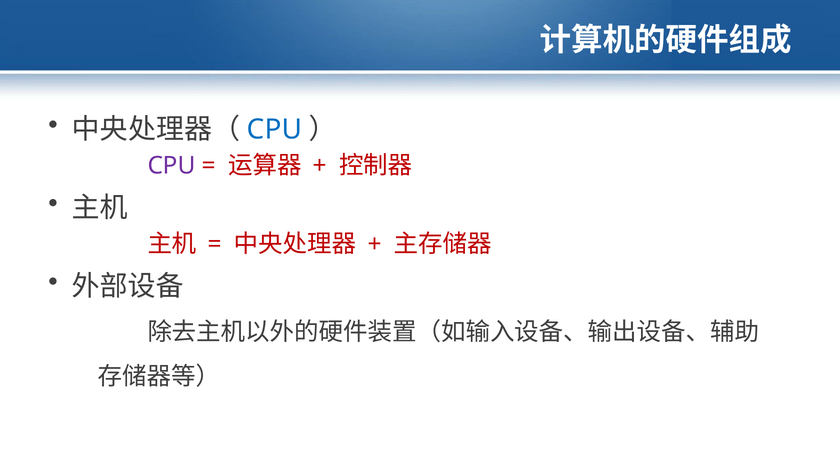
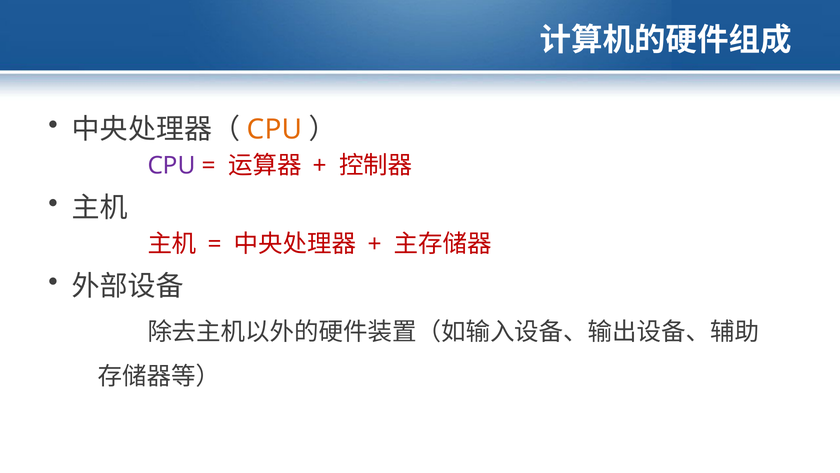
CPU at (274, 129) colour: blue -> orange
